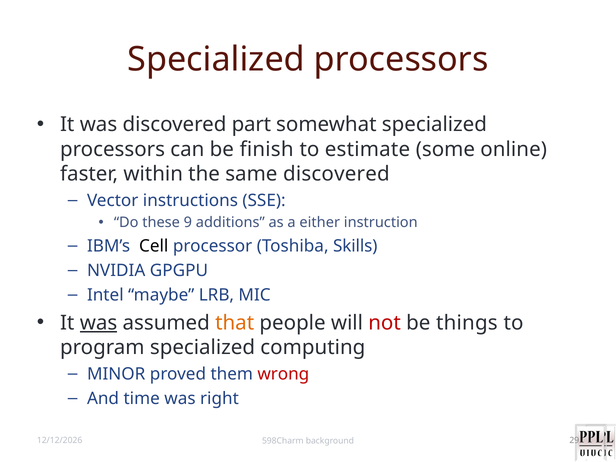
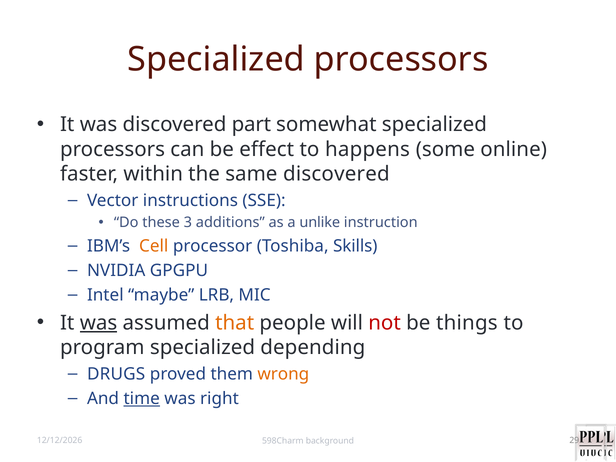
finish: finish -> effect
estimate: estimate -> happens
9: 9 -> 3
either: either -> unlike
Cell colour: black -> orange
computing: computing -> depending
MINOR: MINOR -> DRUGS
wrong colour: red -> orange
time underline: none -> present
